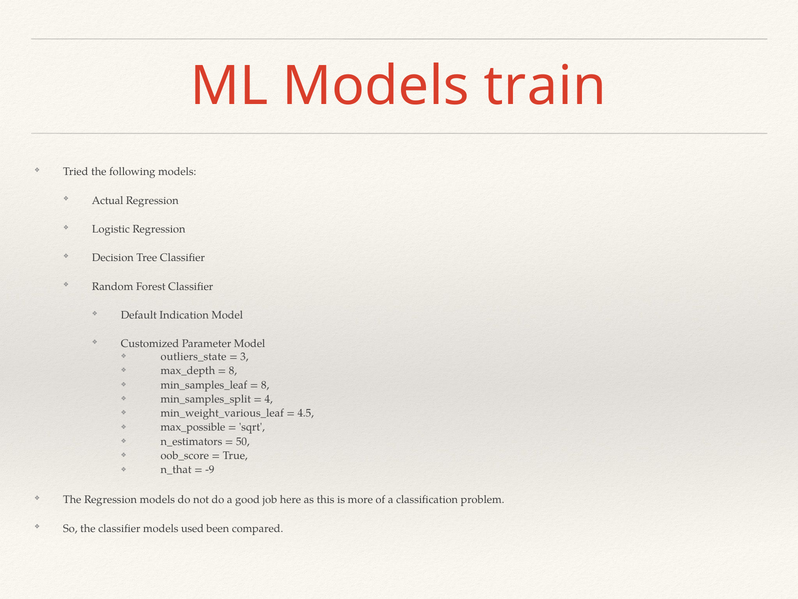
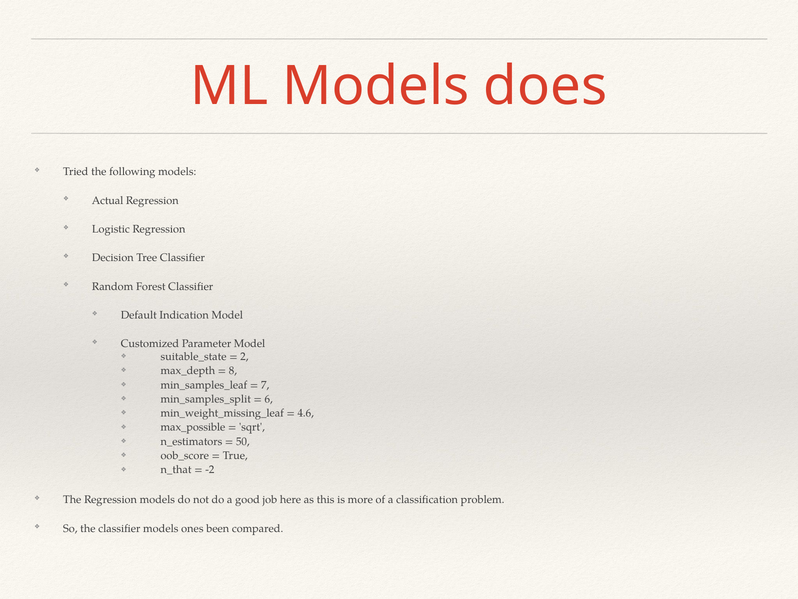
train: train -> does
outliers_state: outliers_state -> suitable_state
3: 3 -> 2
8 at (265, 385): 8 -> 7
4: 4 -> 6
min_weight_various_leaf: min_weight_various_leaf -> min_weight_missing_leaf
4.5: 4.5 -> 4.6
-9: -9 -> -2
used: used -> ones
